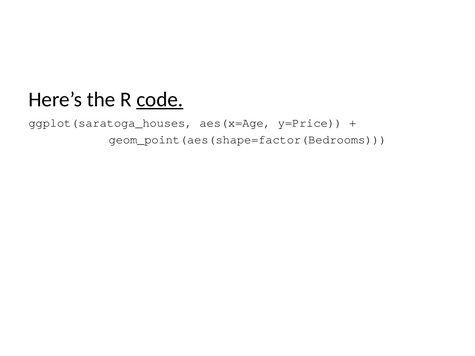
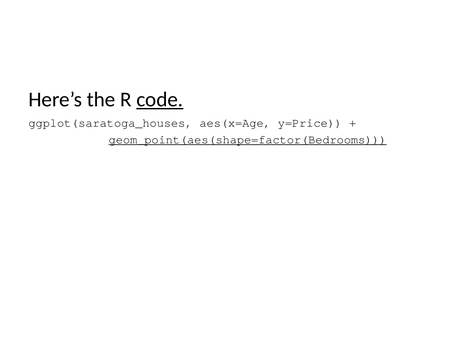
geom_point(aes(shape=factor(Bedrooms underline: none -> present
